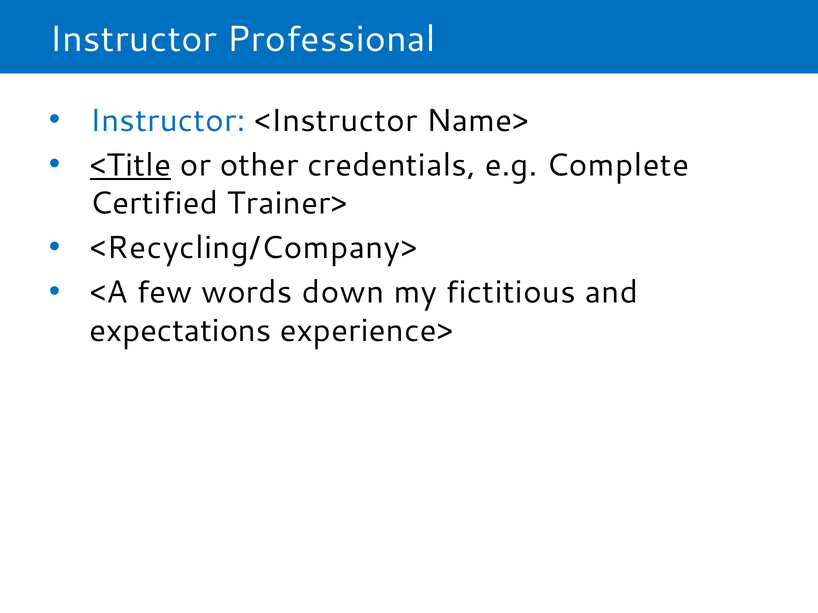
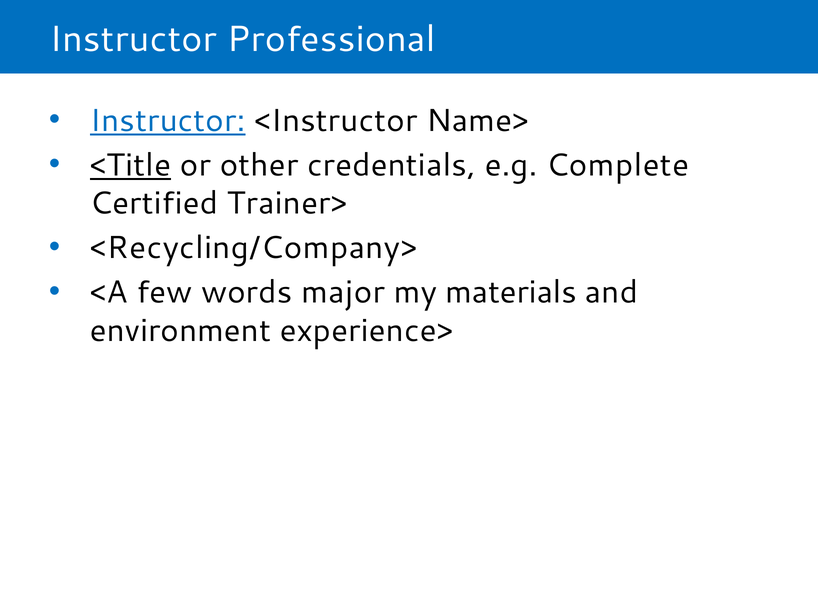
Instructor at (168, 121) underline: none -> present
down: down -> major
fictitious: fictitious -> materials
expectations: expectations -> environment
